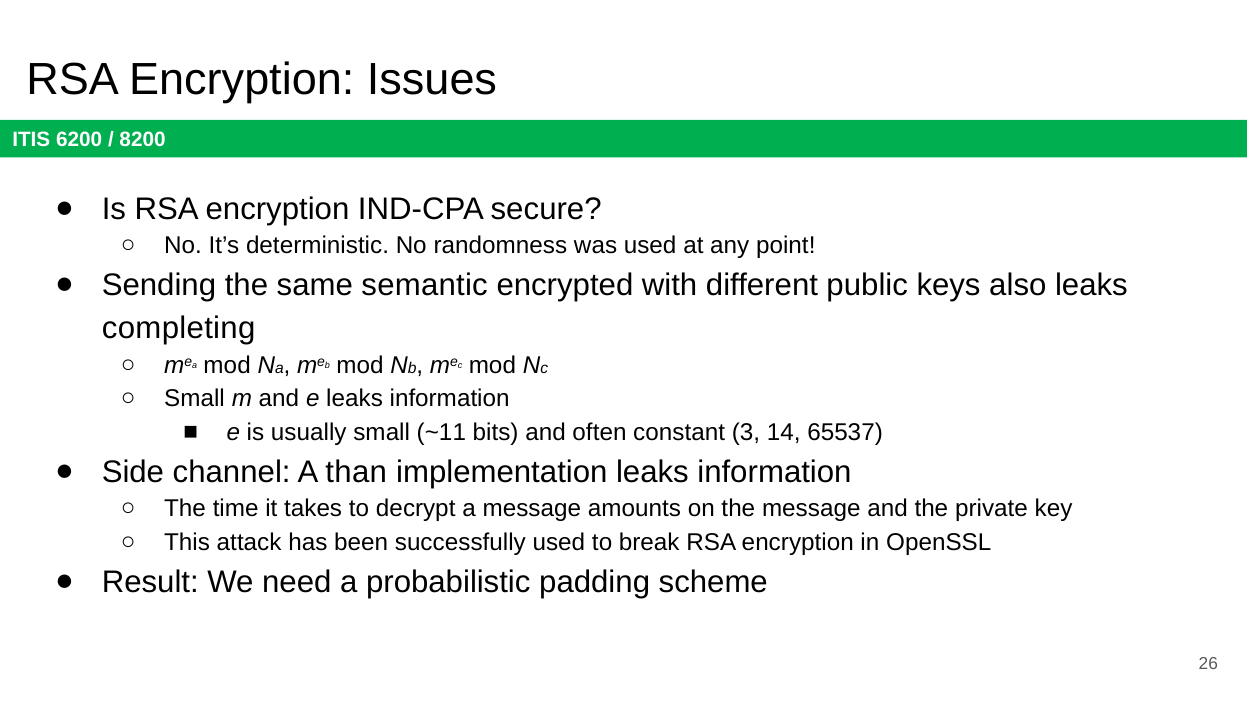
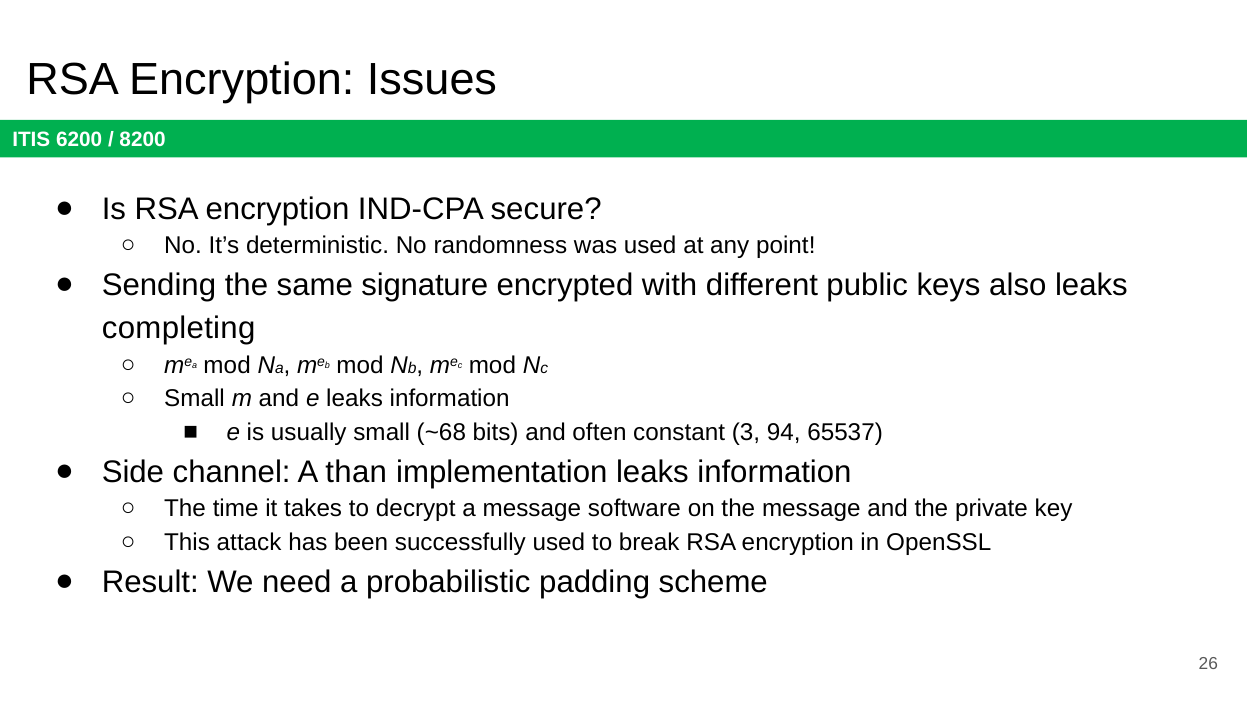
semantic: semantic -> signature
~11: ~11 -> ~68
14: 14 -> 94
amounts: amounts -> software
